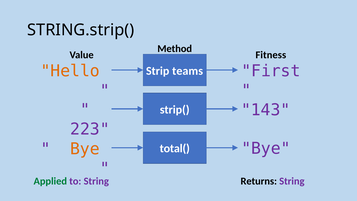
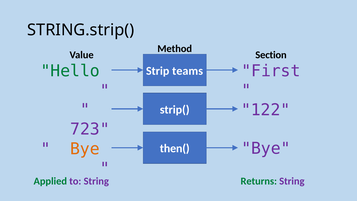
Fitness: Fitness -> Section
Hello colour: orange -> green
143: 143 -> 122
223: 223 -> 723
total(: total( -> then(
Returns colour: black -> green
